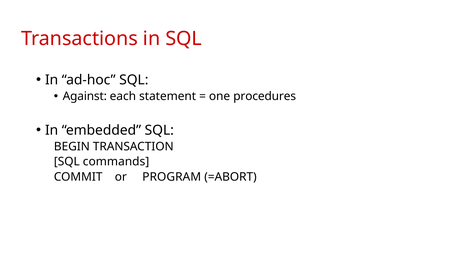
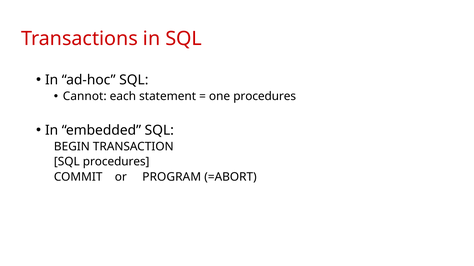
Against: Against -> Cannot
SQL commands: commands -> procedures
